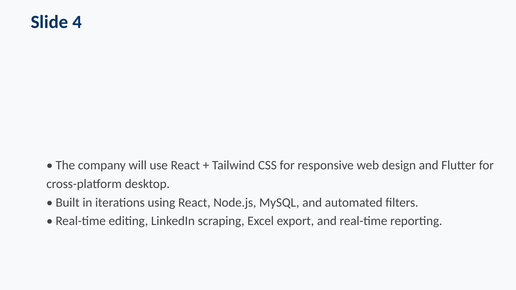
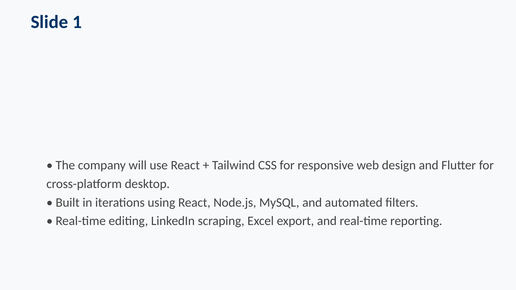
4: 4 -> 1
